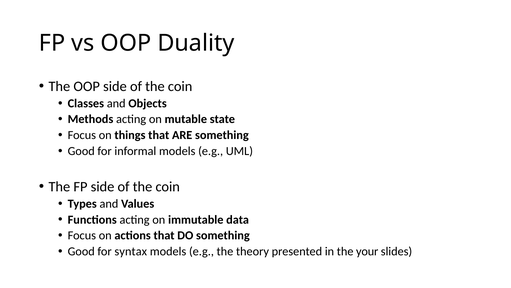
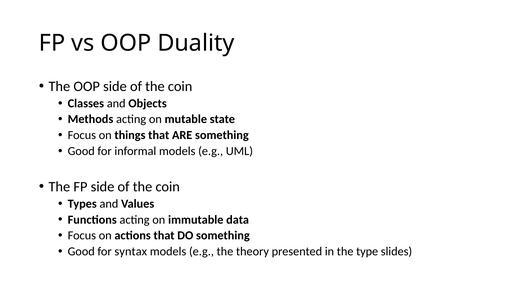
your: your -> type
